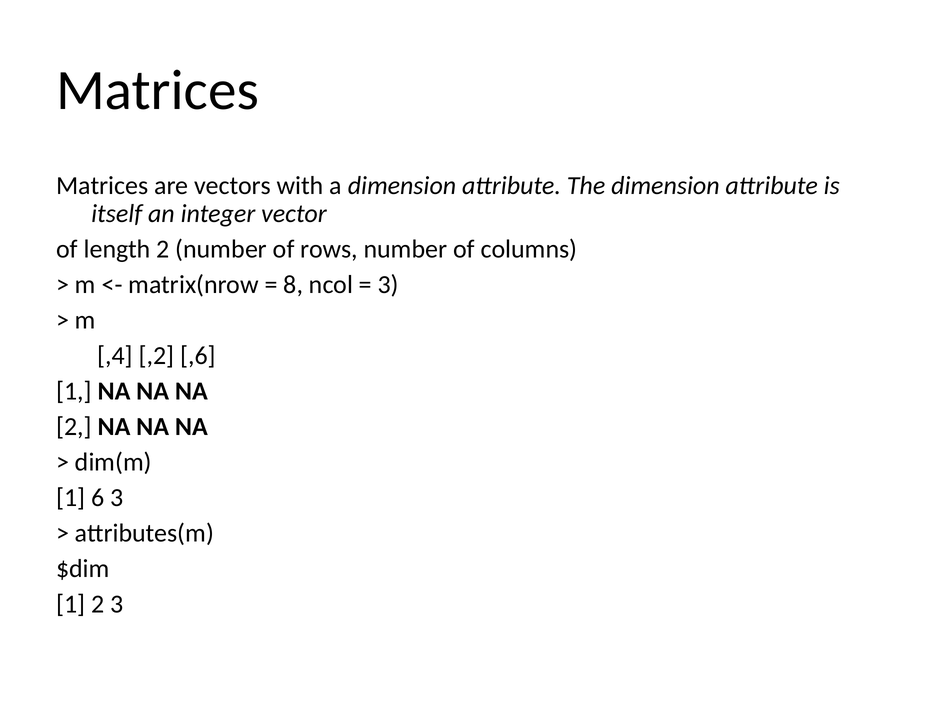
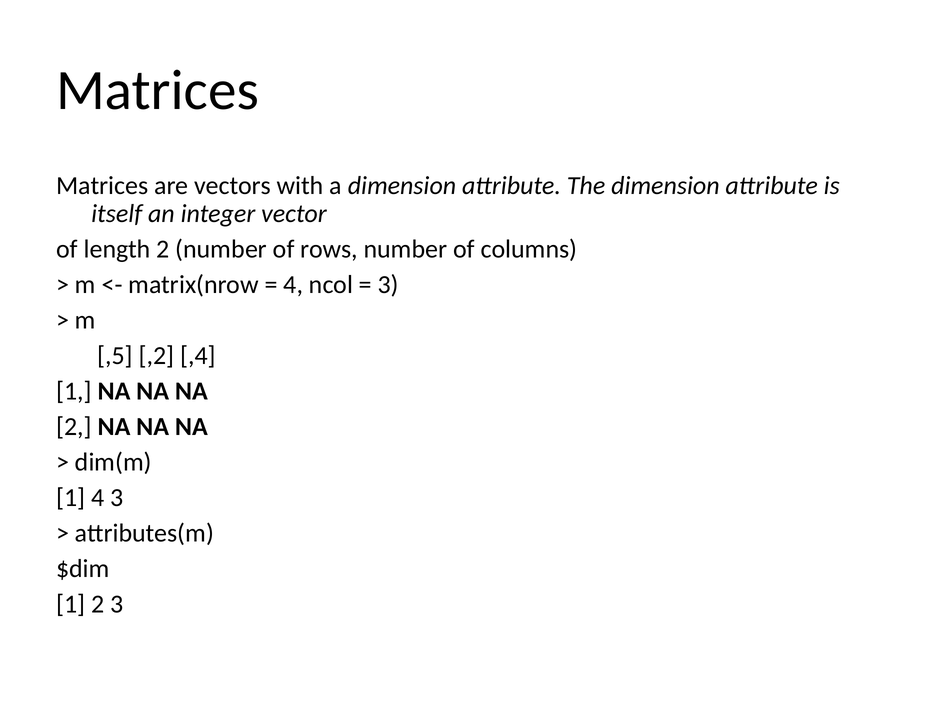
8 at (293, 285): 8 -> 4
,4: ,4 -> ,5
,6: ,6 -> ,4
1 6: 6 -> 4
